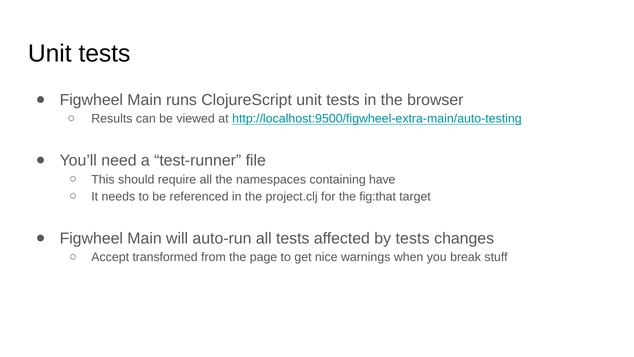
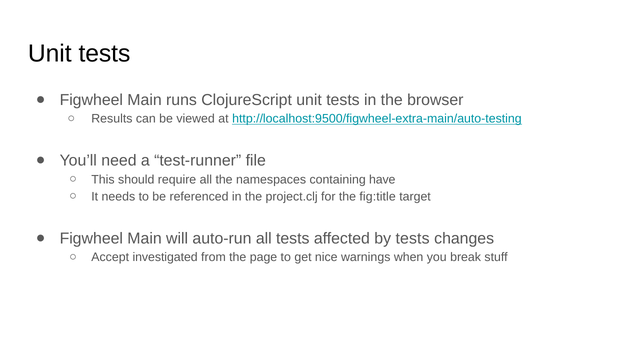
fig:that: fig:that -> fig:title
transformed: transformed -> investigated
